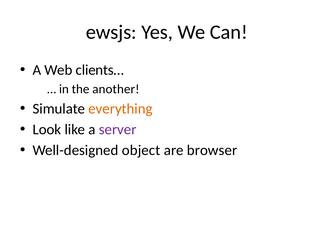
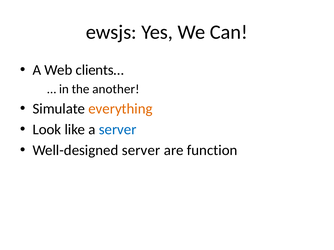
server at (118, 130) colour: purple -> blue
Well-designed object: object -> server
browser: browser -> function
